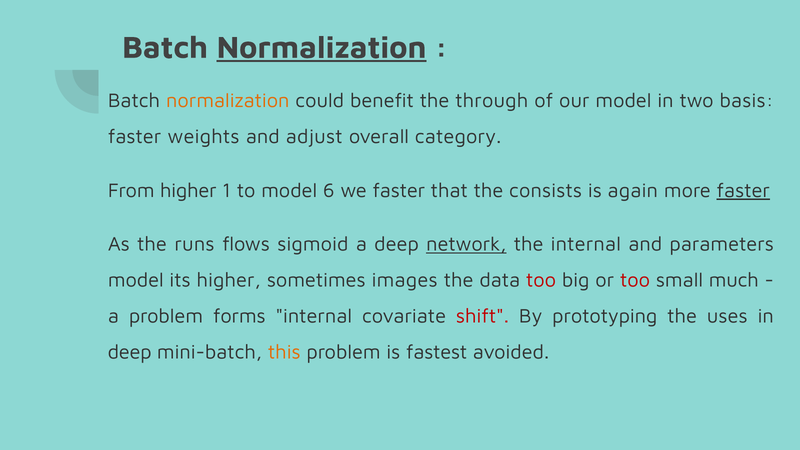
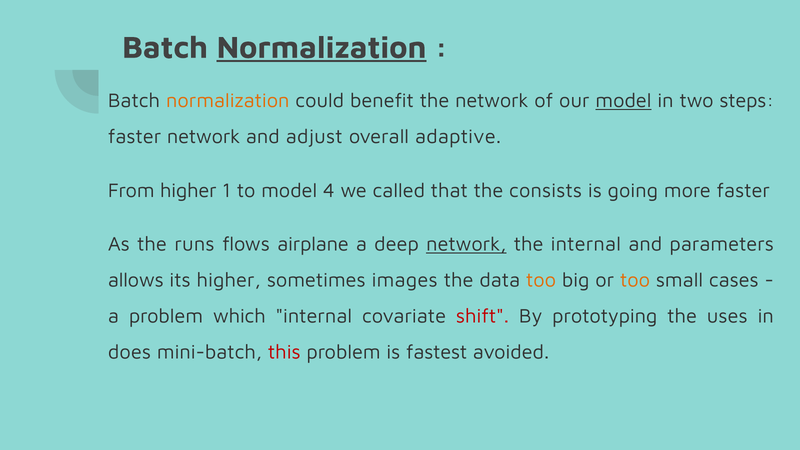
the through: through -> network
model at (623, 101) underline: none -> present
basis: basis -> steps
faster weights: weights -> network
category: category -> adaptive
6: 6 -> 4
we faster: faster -> called
again: again -> going
faster at (743, 191) underline: present -> none
sigmoid: sigmoid -> airplane
model at (136, 280): model -> allows
too at (541, 280) colour: red -> orange
too at (635, 280) colour: red -> orange
much: much -> cases
forms: forms -> which
deep at (130, 352): deep -> does
this colour: orange -> red
